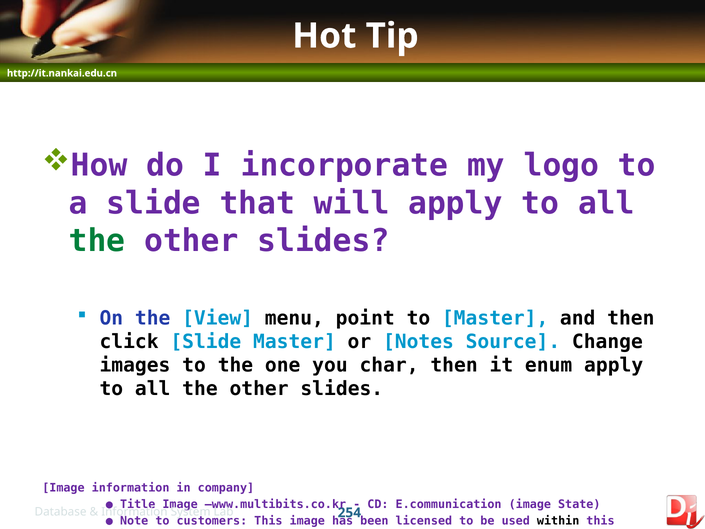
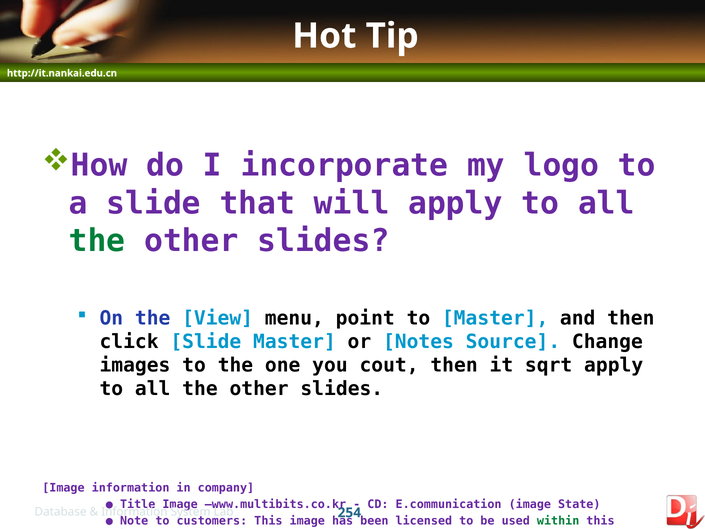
char: char -> cout
enum: enum -> sqrt
within colour: black -> green
